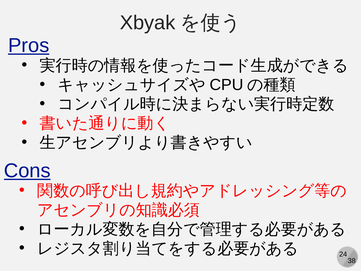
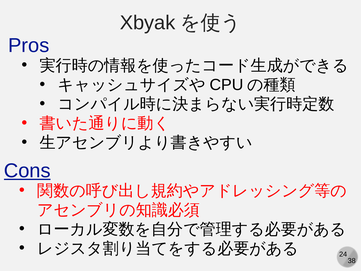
Pros underline: present -> none
